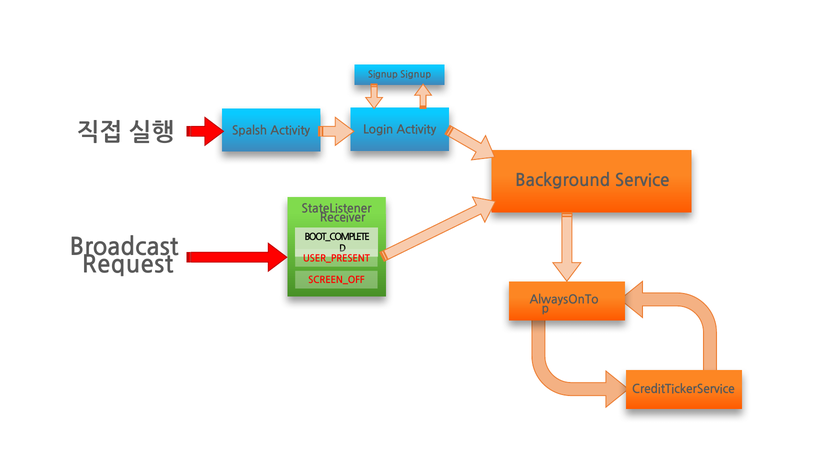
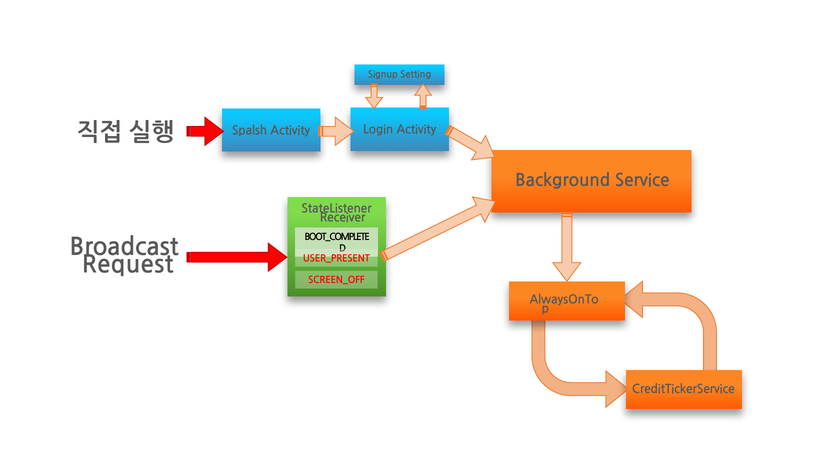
Signup Signup: Signup -> Setting
